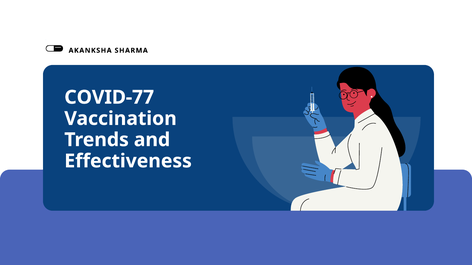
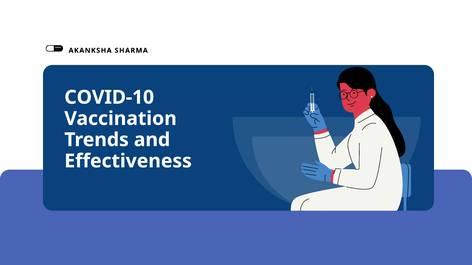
COVID-77: COVID-77 -> COVID-10
